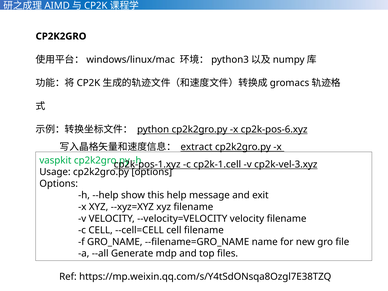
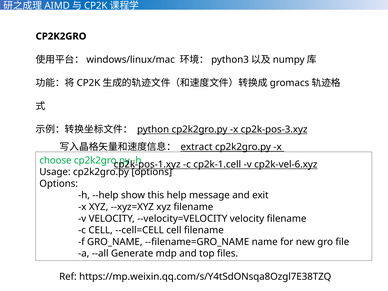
cp2k-pos-6.xyz: cp2k-pos-6.xyz -> cp2k-pos-3.xyz
vaspkit: vaspkit -> choose
cp2k-vel-3.xyz: cp2k-vel-3.xyz -> cp2k-vel-6.xyz
